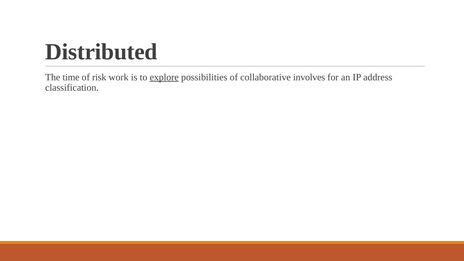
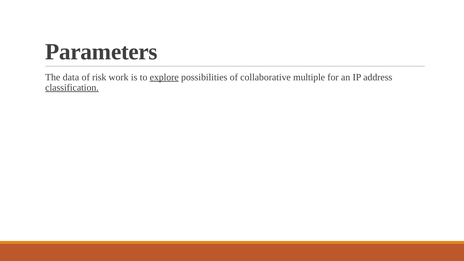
Distributed: Distributed -> Parameters
time: time -> data
involves: involves -> multiple
classification underline: none -> present
